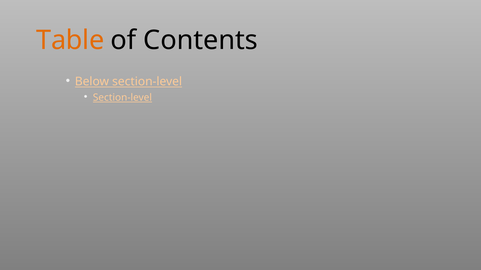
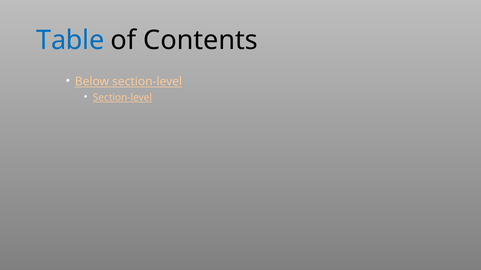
Table colour: orange -> blue
